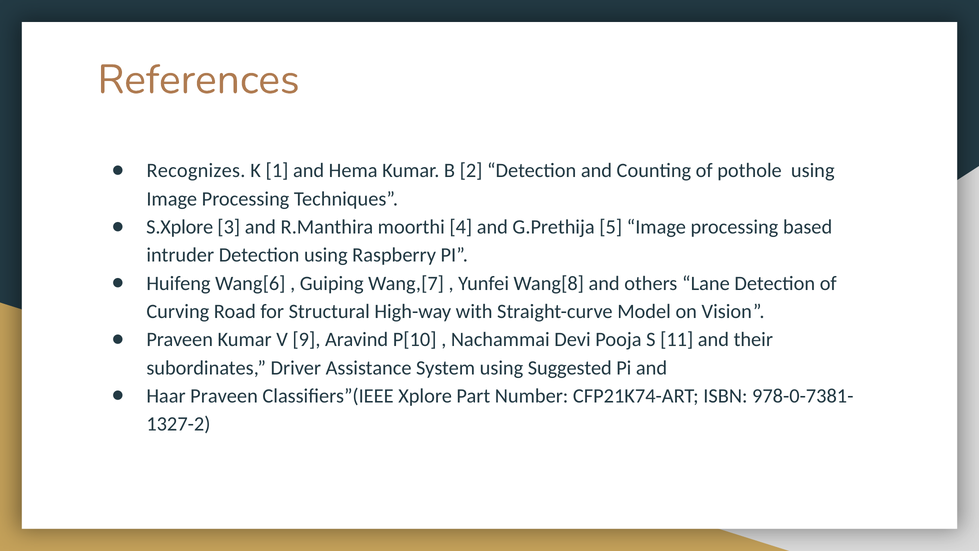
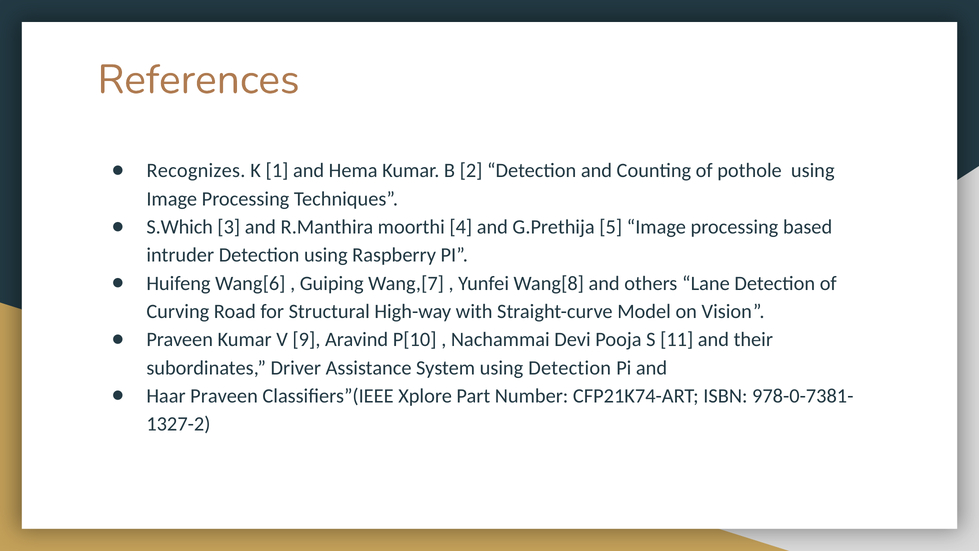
S.Xplore: S.Xplore -> S.Which
using Suggested: Suggested -> Detection
